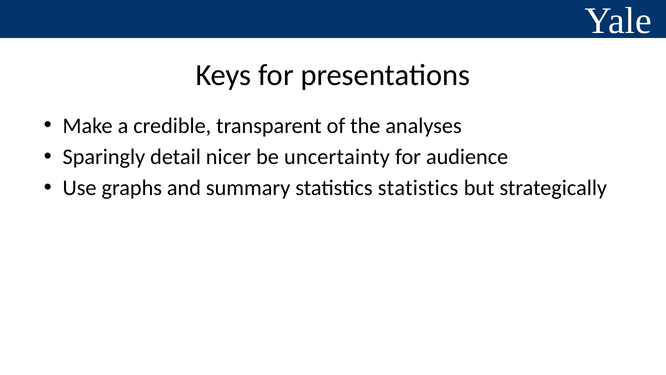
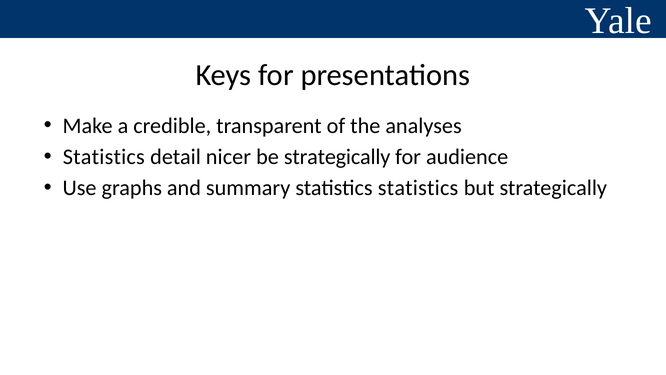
Sparingly at (104, 157): Sparingly -> Statistics
be uncertainty: uncertainty -> strategically
